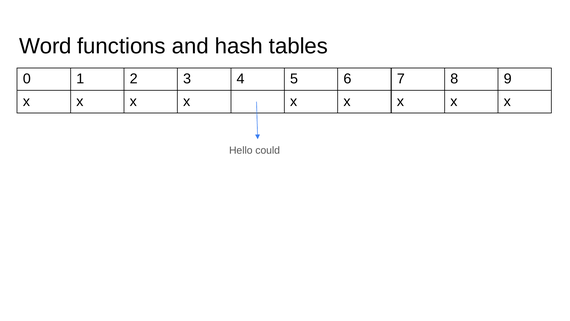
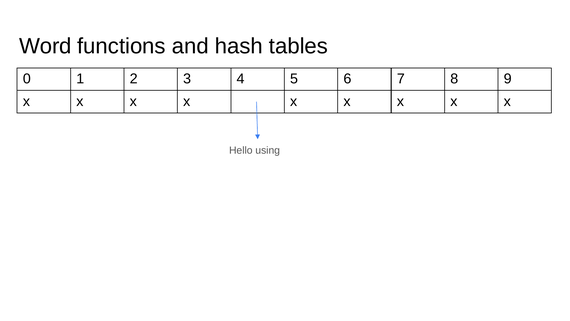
could: could -> using
